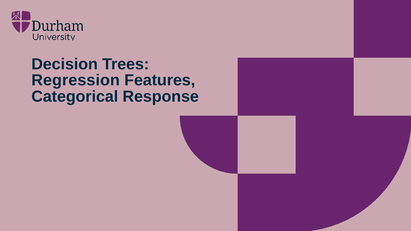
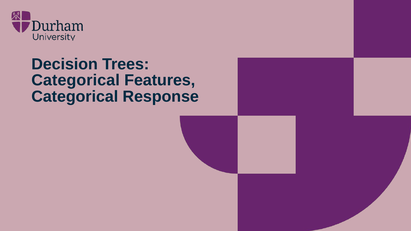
Regression at (76, 80): Regression -> Categorical
